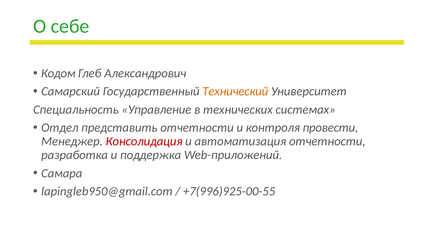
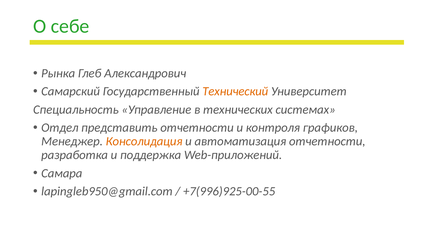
Кодом: Кодом -> Рынка
провести: провести -> графиков
Консолидация colour: red -> orange
